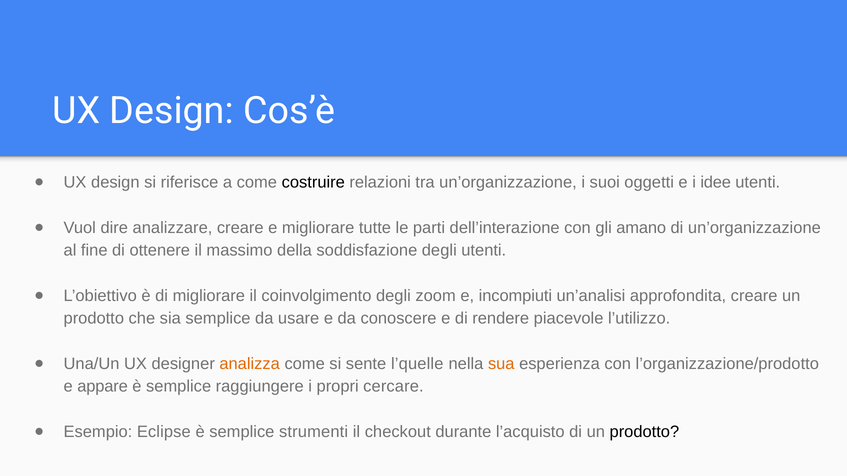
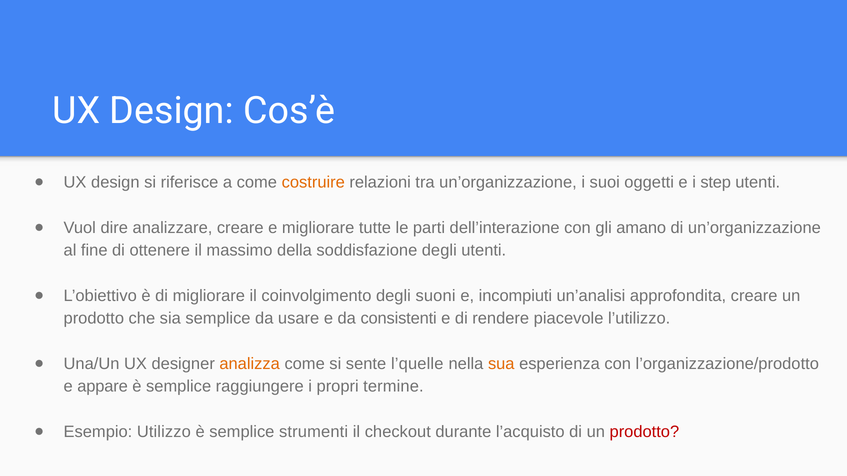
costruire colour: black -> orange
idee: idee -> step
zoom: zoom -> suoni
conoscere: conoscere -> consistenti
cercare: cercare -> termine
Eclipse: Eclipse -> Utilizzo
prodotto at (644, 432) colour: black -> red
